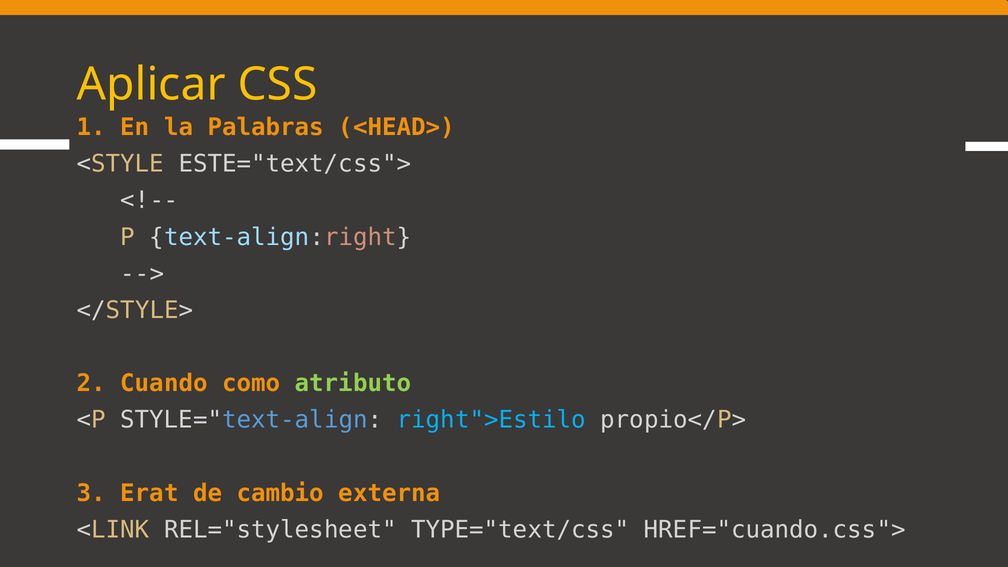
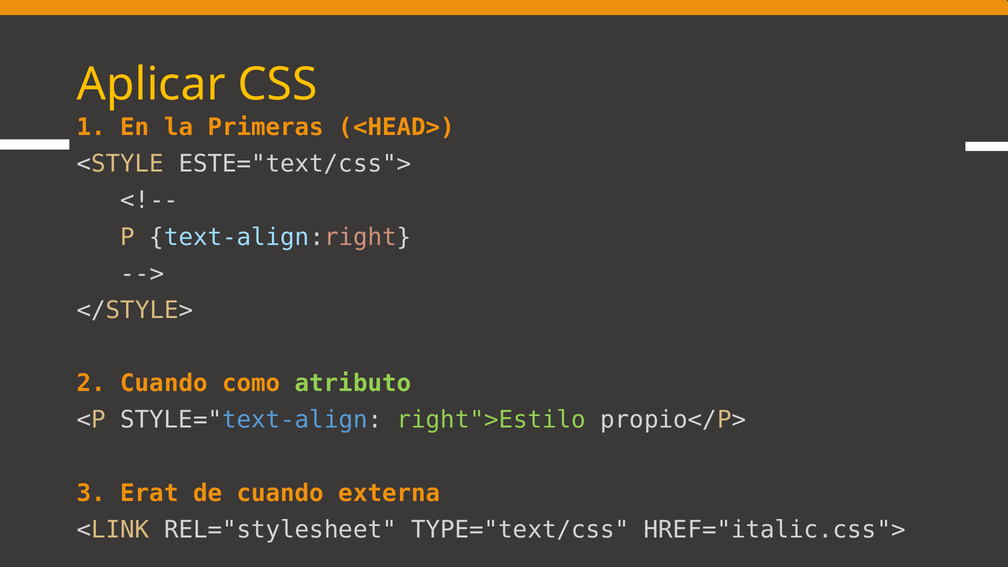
Palabras: Palabras -> Primeras
right">Estilo colour: light blue -> light green
de cambio: cambio -> cuando
HREF="cuando.css">: HREF="cuando.css"> -> HREF="italic.css">
